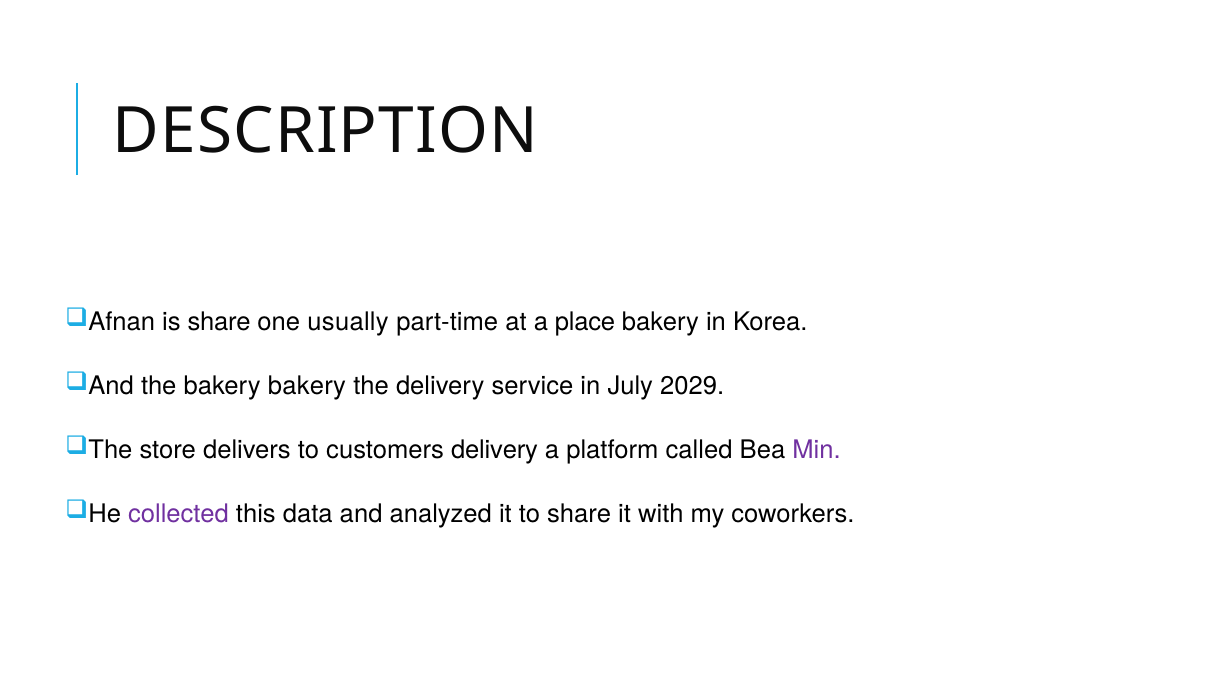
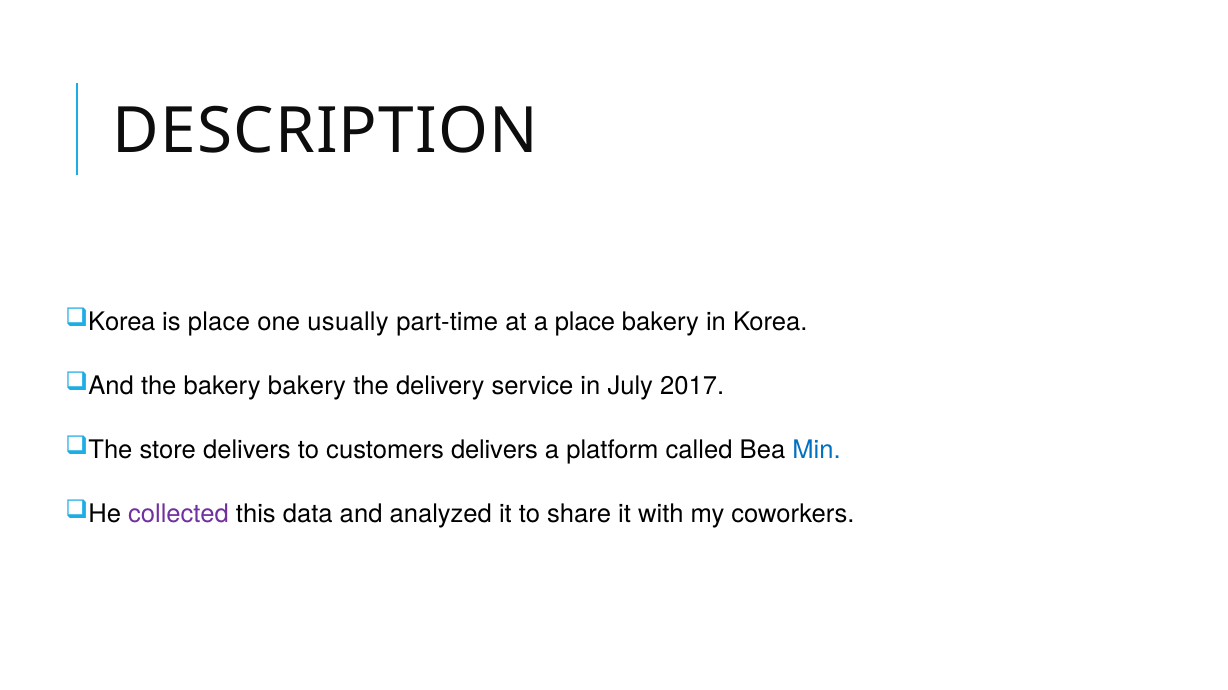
Afnan at (122, 323): Afnan -> Korea
is share: share -> place
2029: 2029 -> 2017
customers delivery: delivery -> delivers
Min colour: purple -> blue
